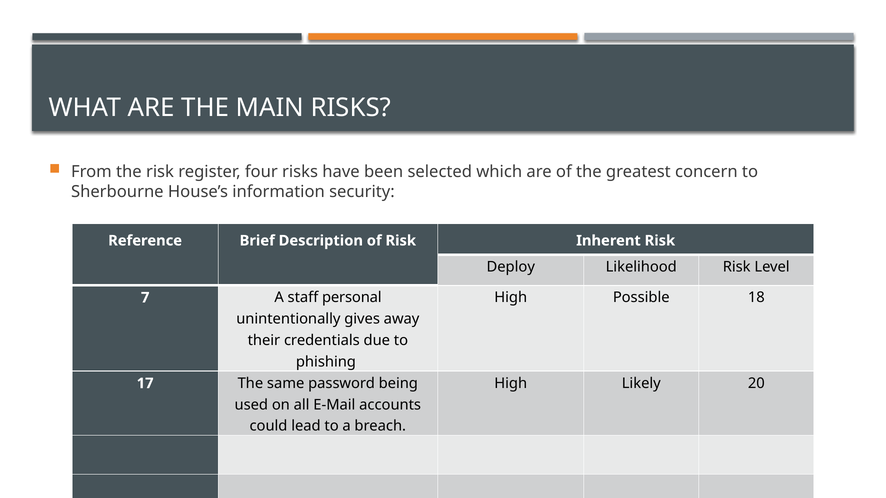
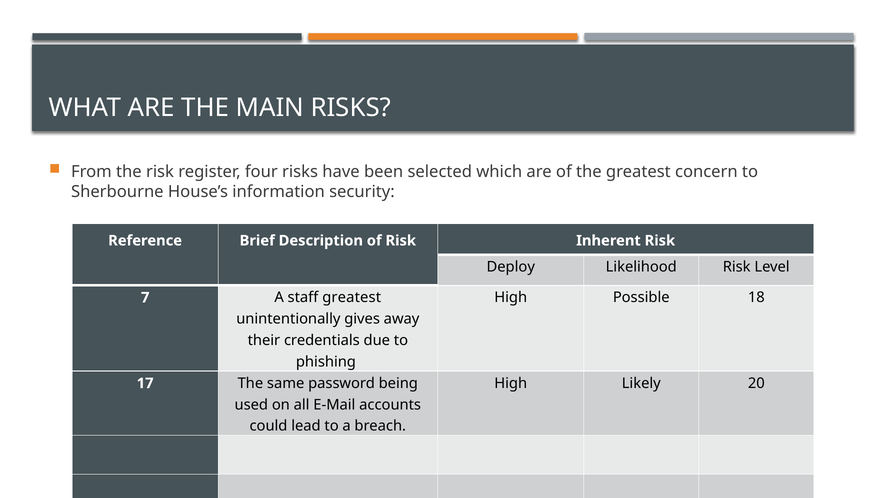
staff personal: personal -> greatest
